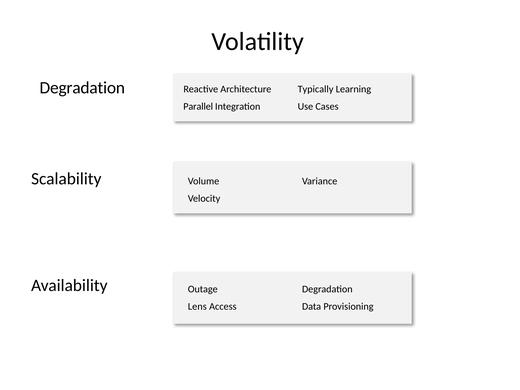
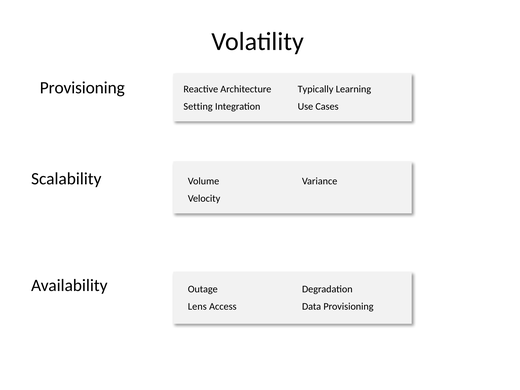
Degradation at (82, 88): Degradation -> Provisioning
Parallel: Parallel -> Setting
